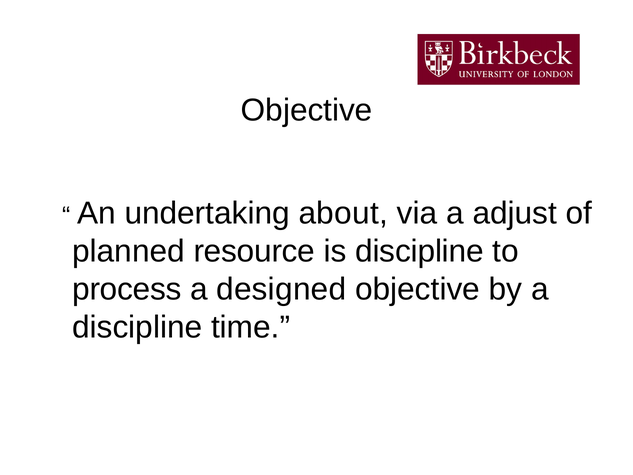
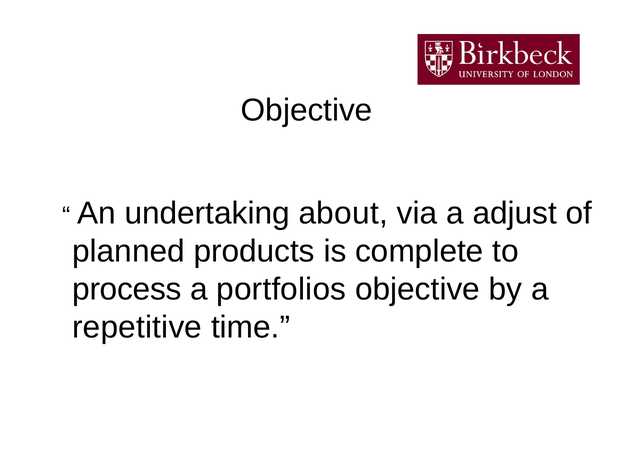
resource: resource -> products
is discipline: discipline -> complete
designed: designed -> portfolios
discipline at (137, 327): discipline -> repetitive
